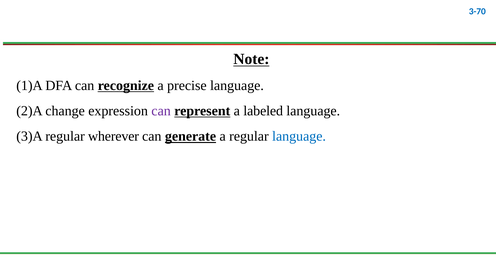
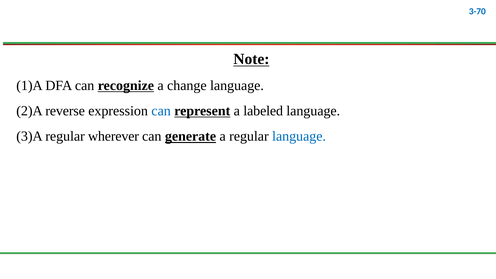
precise: precise -> change
change: change -> reverse
can at (161, 111) colour: purple -> blue
